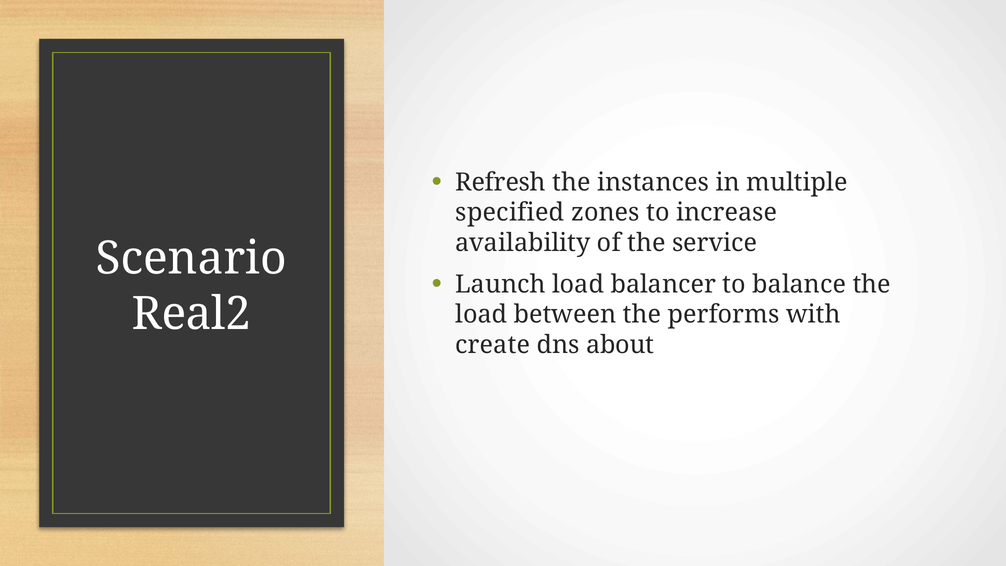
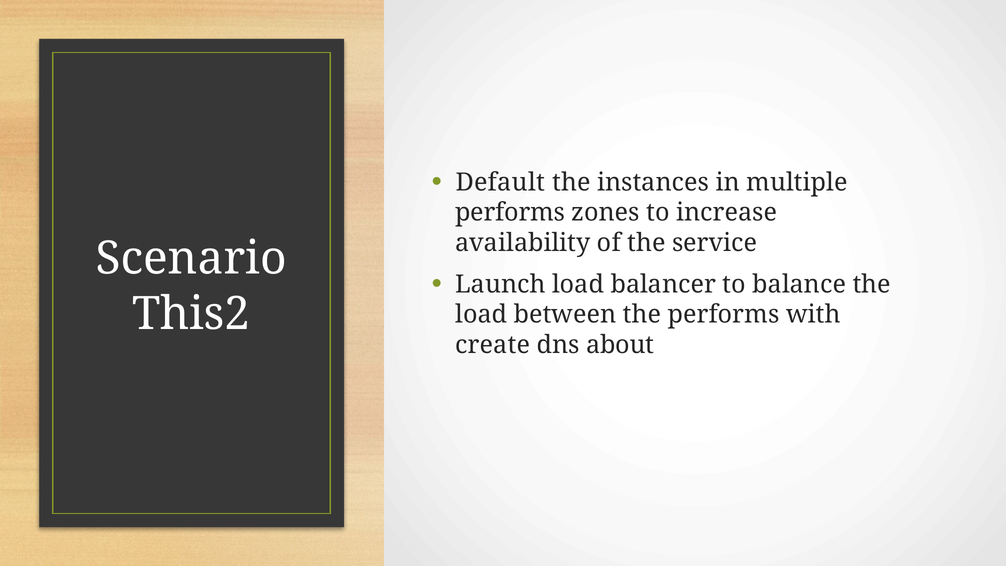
Refresh: Refresh -> Default
specified at (510, 213): specified -> performs
Real2: Real2 -> This2
